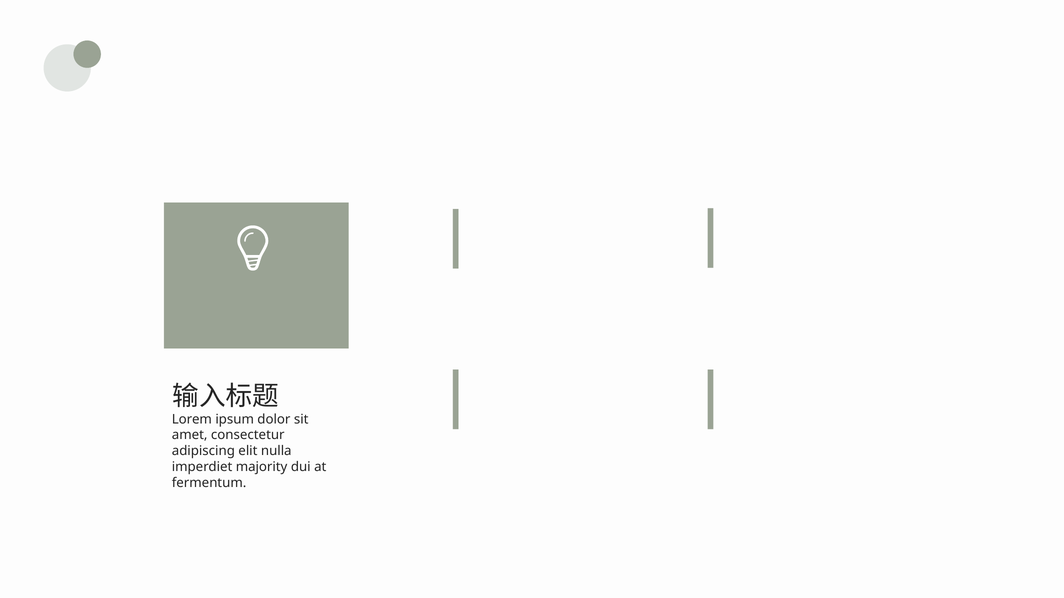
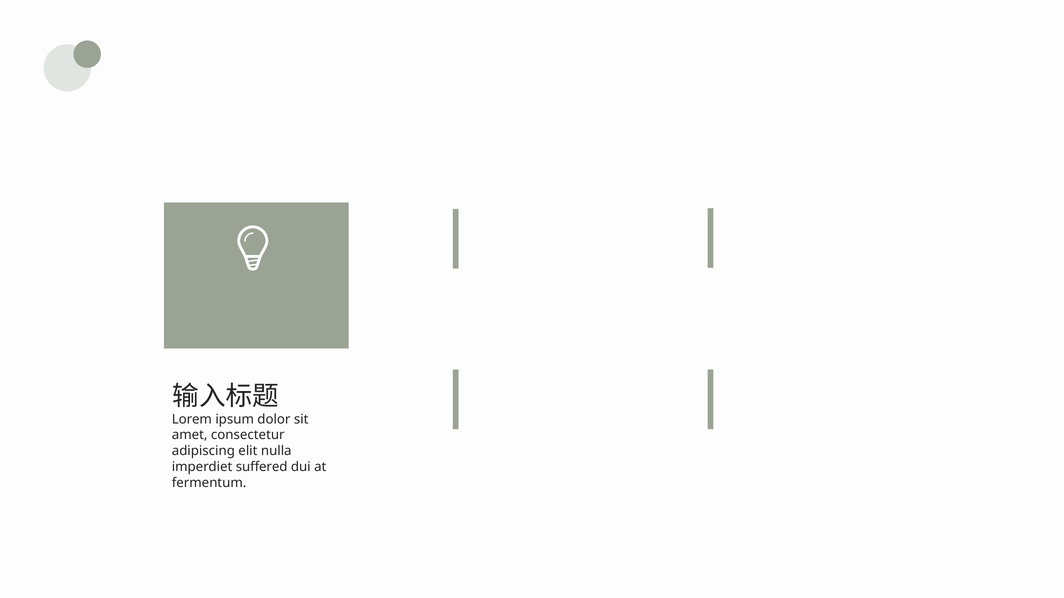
majority: majority -> suffered
